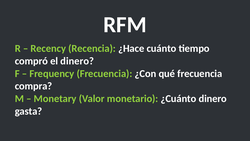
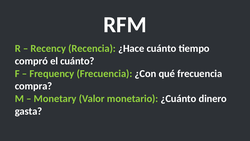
el dinero: dinero -> cuánto
